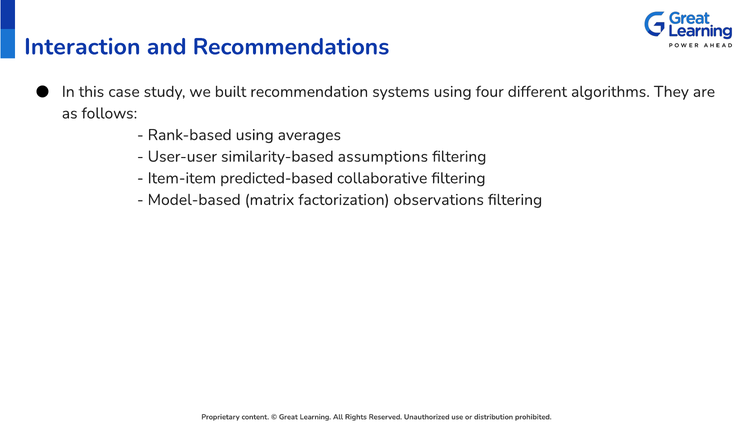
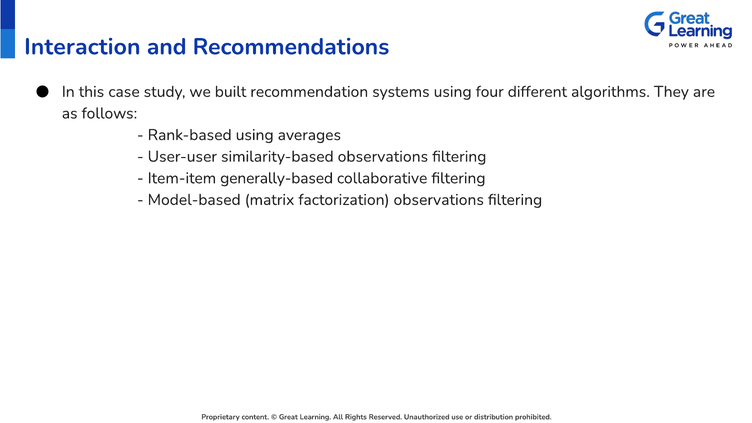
similarity-based assumptions: assumptions -> observations
predicted-based: predicted-based -> generally-based
